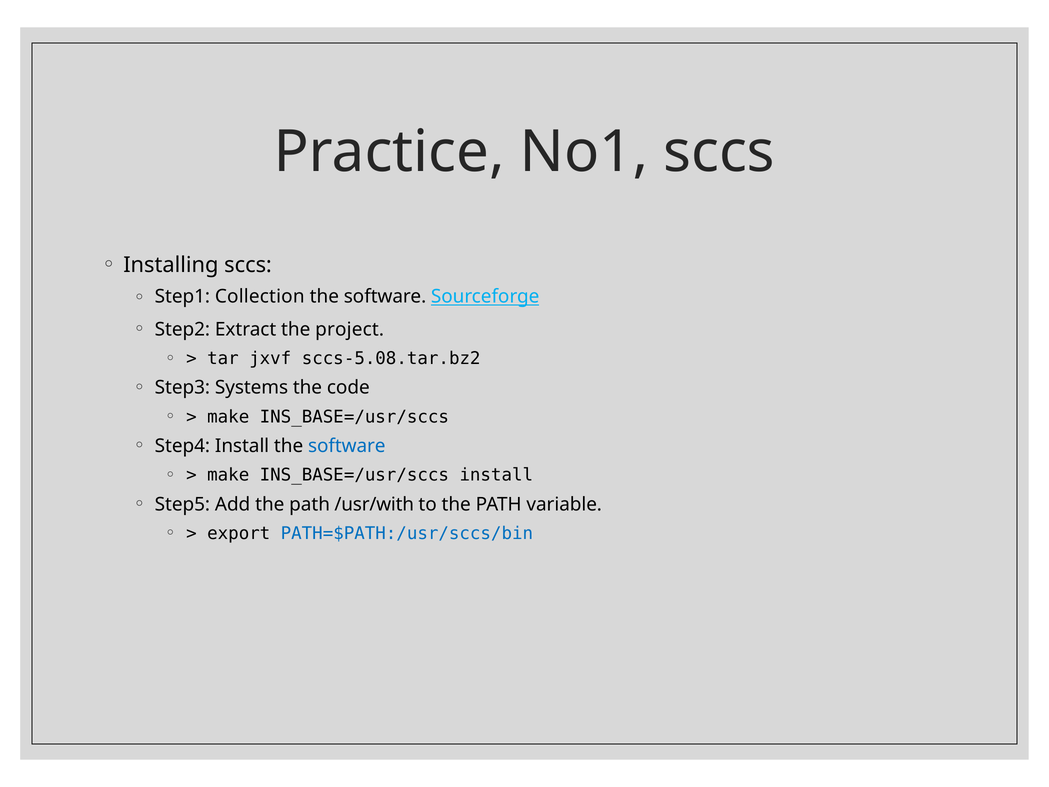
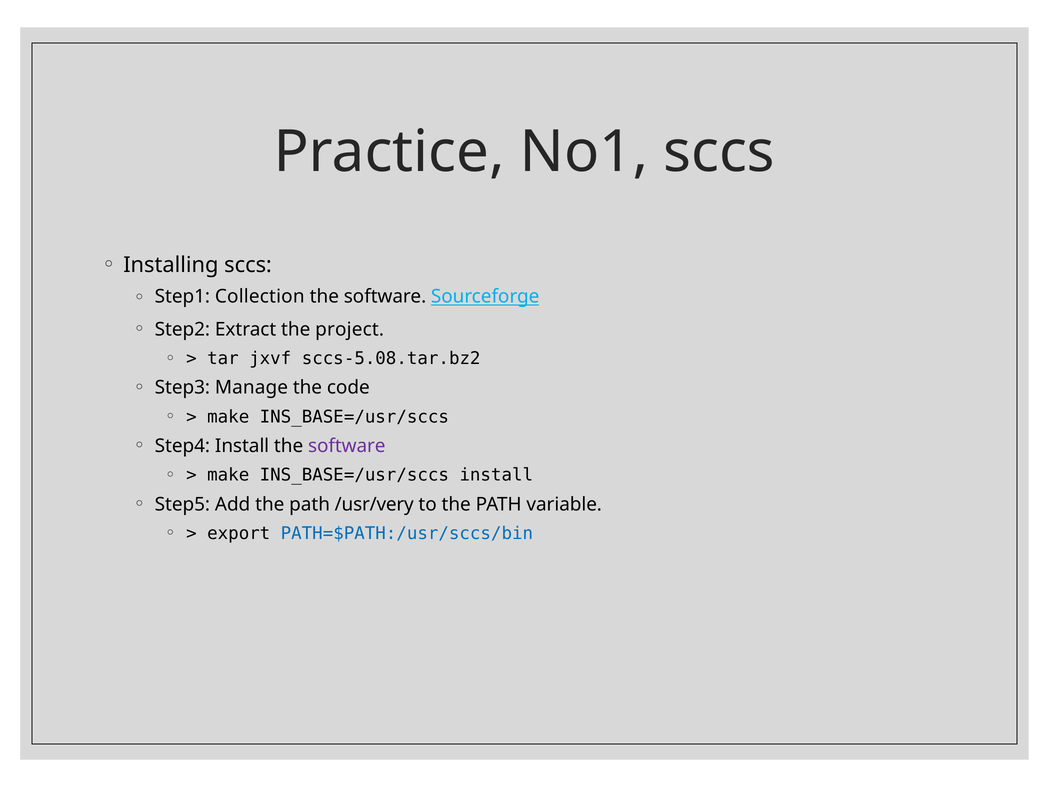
Systems: Systems -> Manage
software at (347, 446) colour: blue -> purple
/usr/with: /usr/with -> /usr/very
